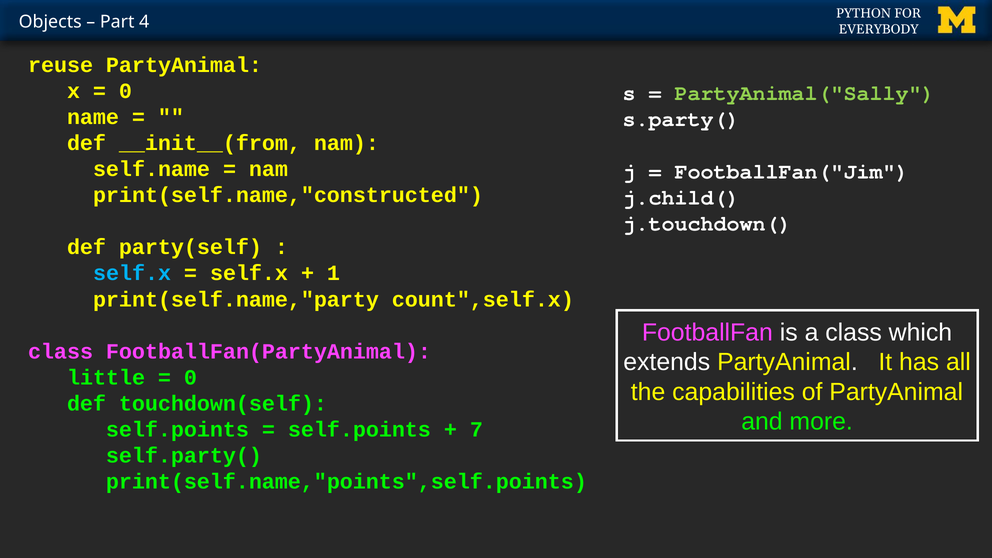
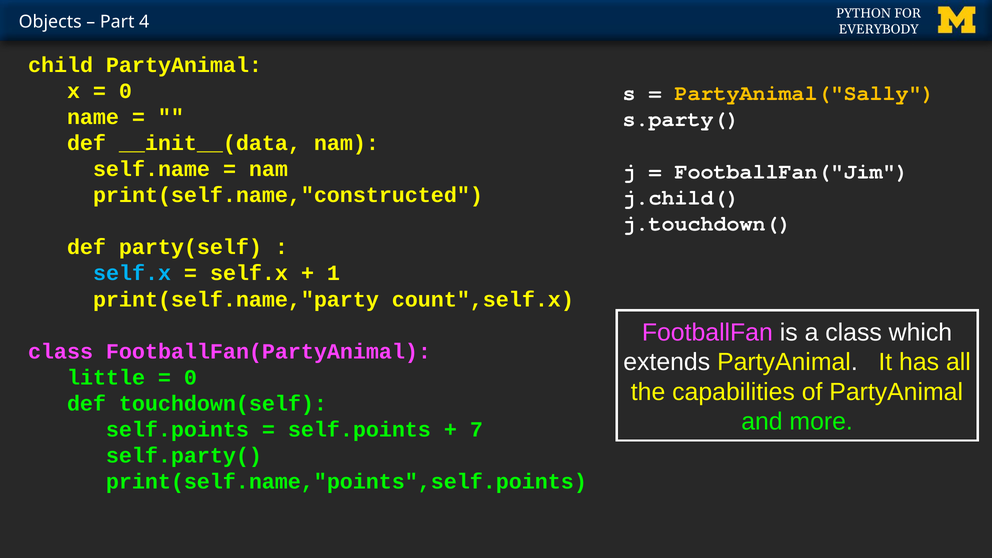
reuse: reuse -> child
PartyAnimal("Sally colour: light green -> yellow
__init__(from: __init__(from -> __init__(data
